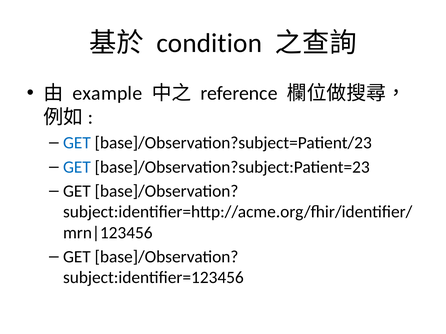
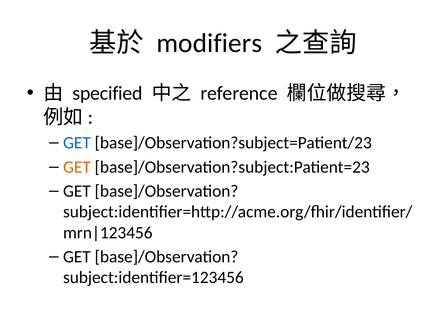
condition: condition -> modifiers
example: example -> specified
GET at (77, 167) colour: blue -> orange
